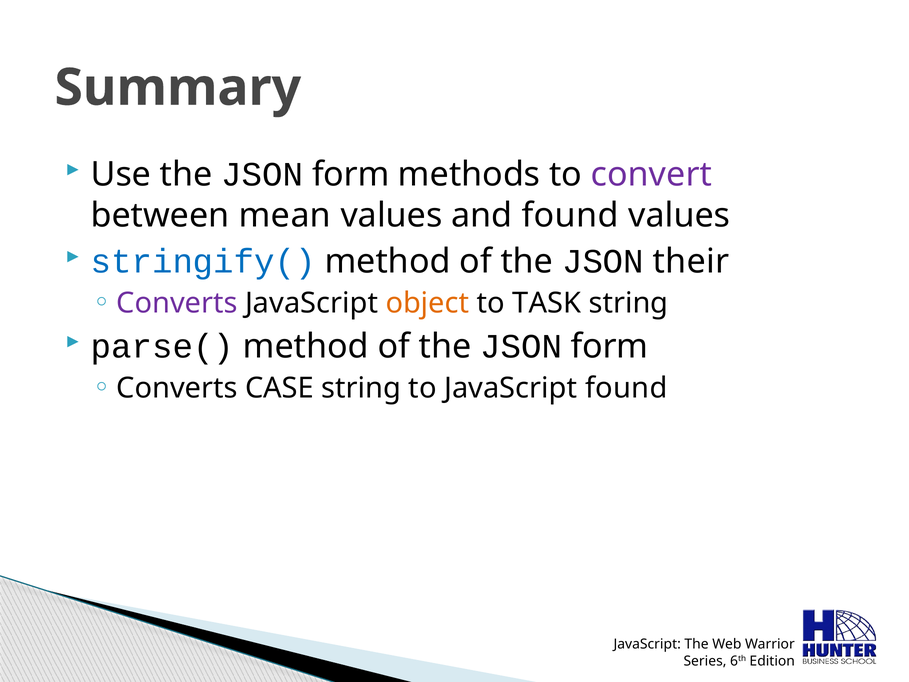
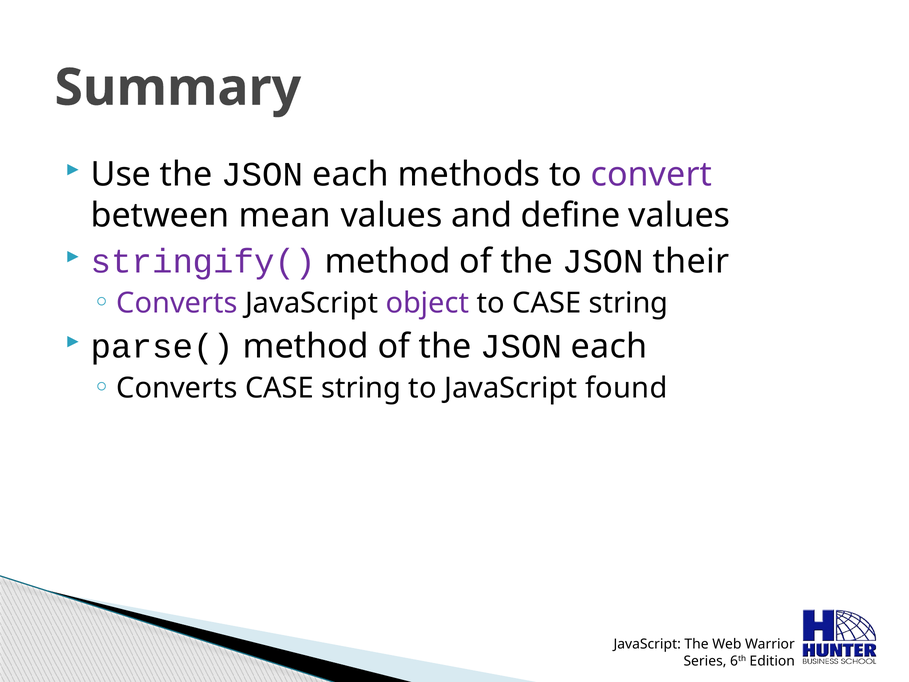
Use the JSON form: form -> each
and found: found -> define
stringify( colour: blue -> purple
object colour: orange -> purple
to TASK: TASK -> CASE
of the JSON form: form -> each
